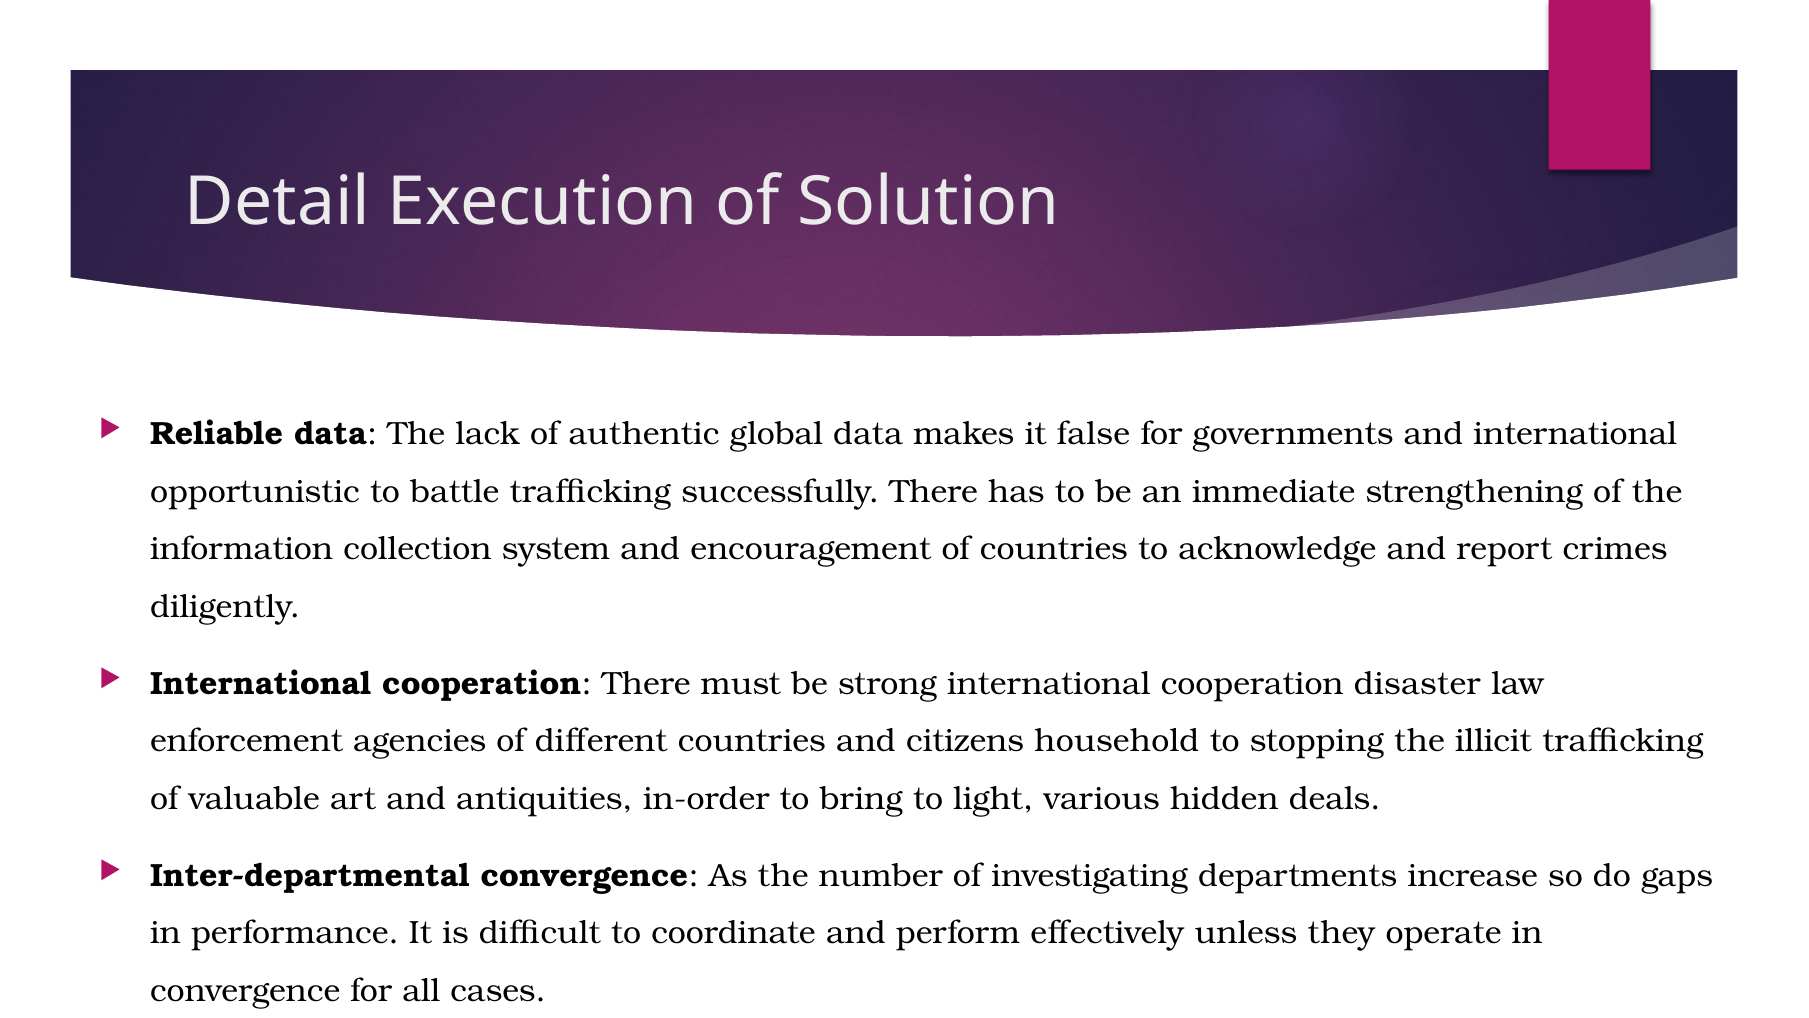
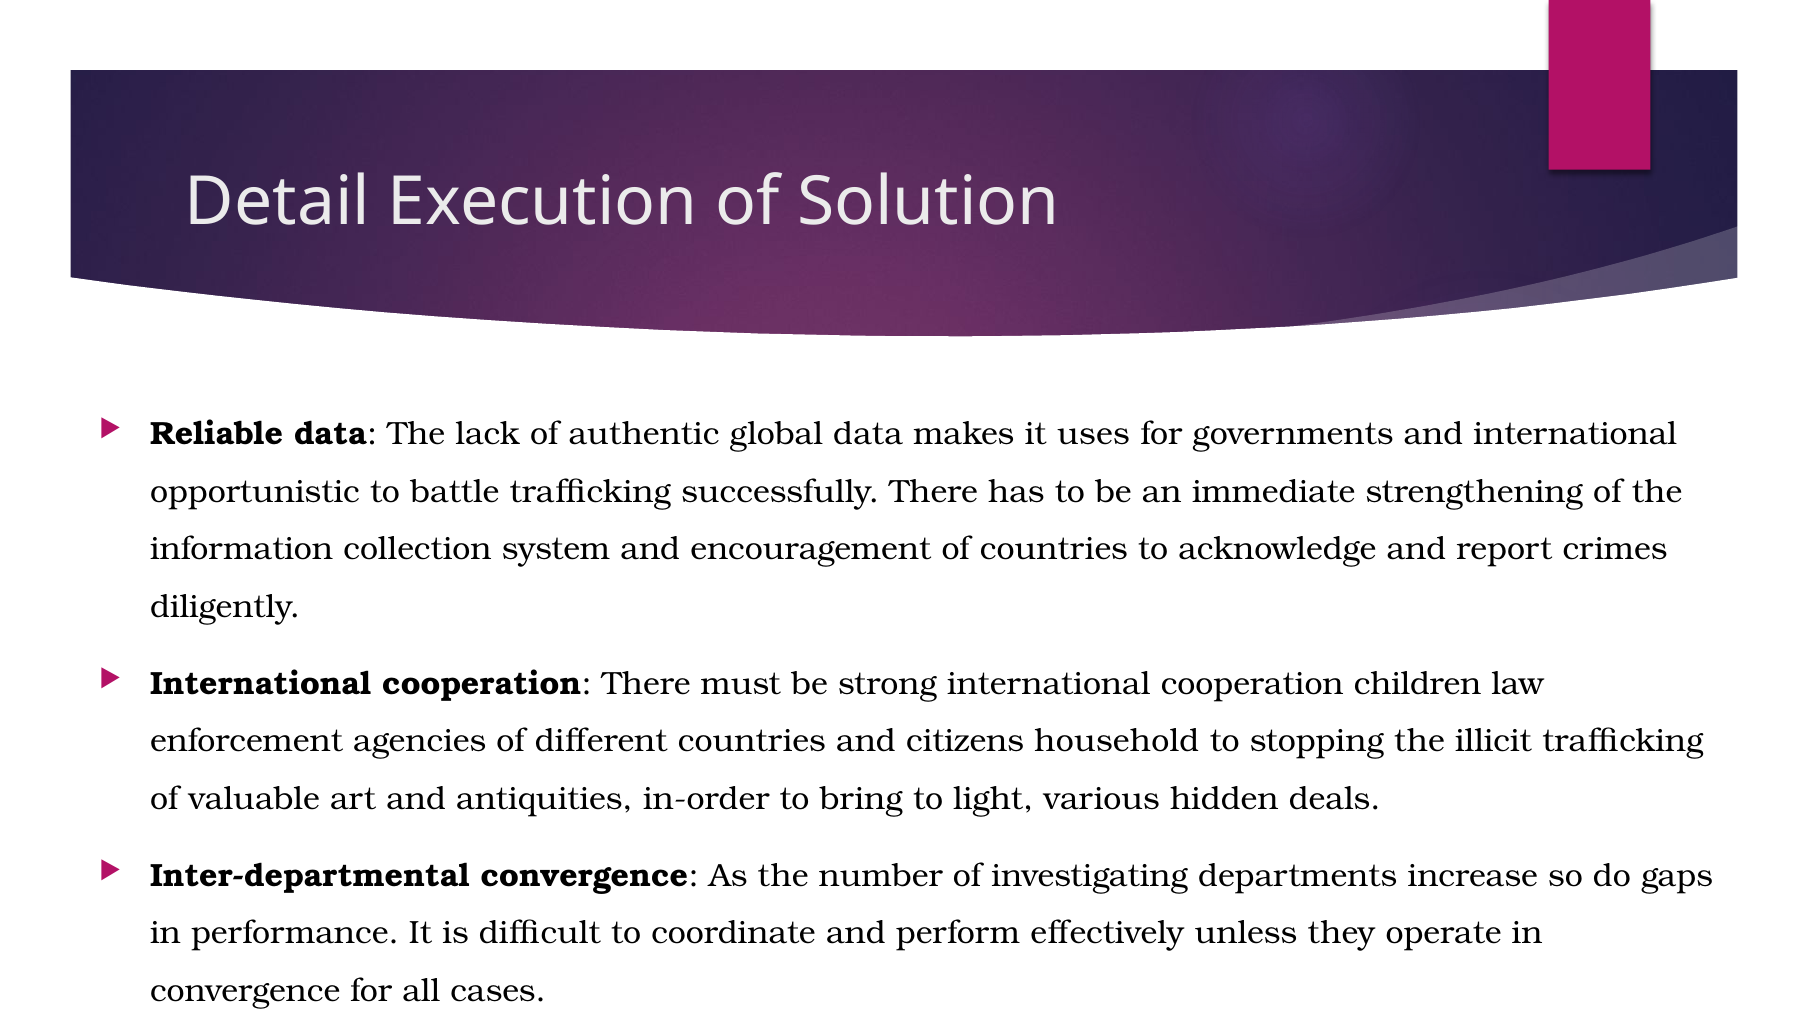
false: false -> uses
disaster: disaster -> children
